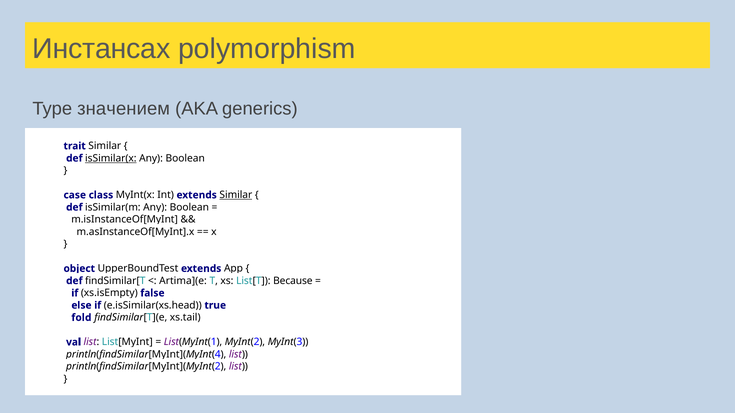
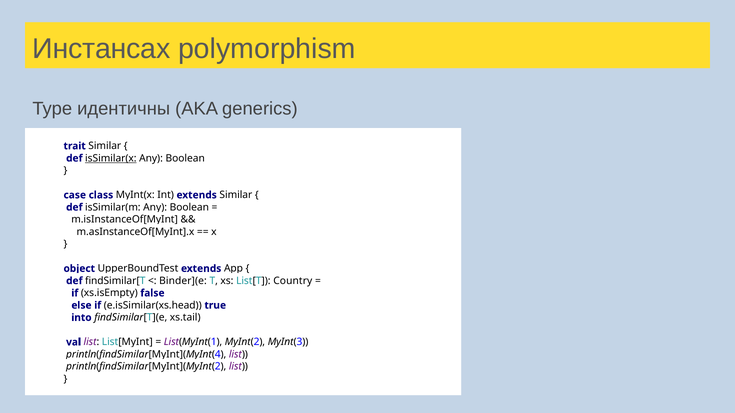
значением: значением -> идентичны
Similar at (236, 195) underline: present -> none
Artima](e: Artima](e -> Binder](e
Because: Because -> Country
fold: fold -> into
